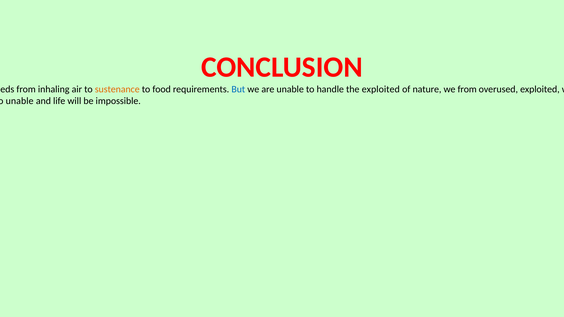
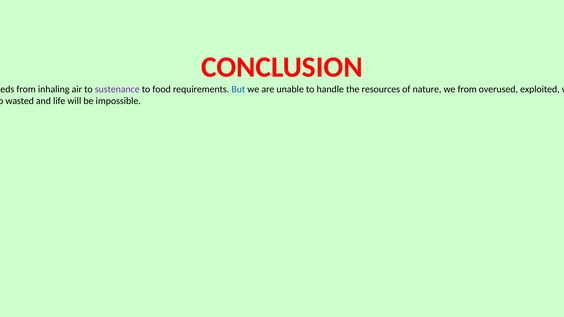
sustenance colour: orange -> purple
handle the exploited: exploited -> resources
unable at (20, 101): unable -> wasted
